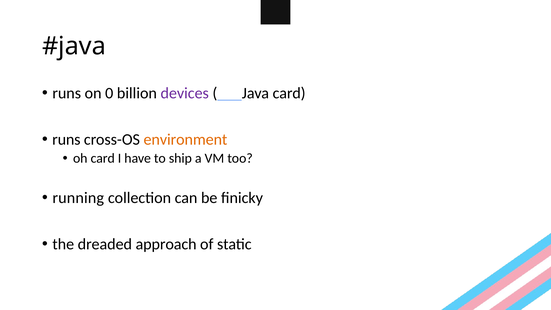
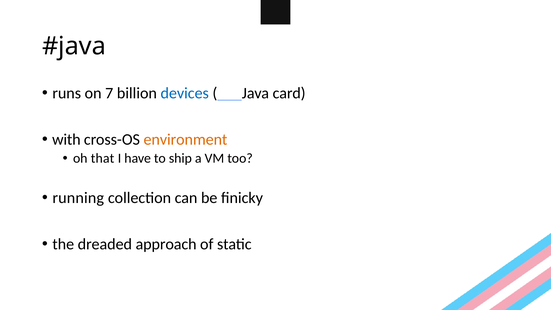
0: 0 -> 7
devices colour: purple -> blue
runs at (66, 139): runs -> with
oh card: card -> that
